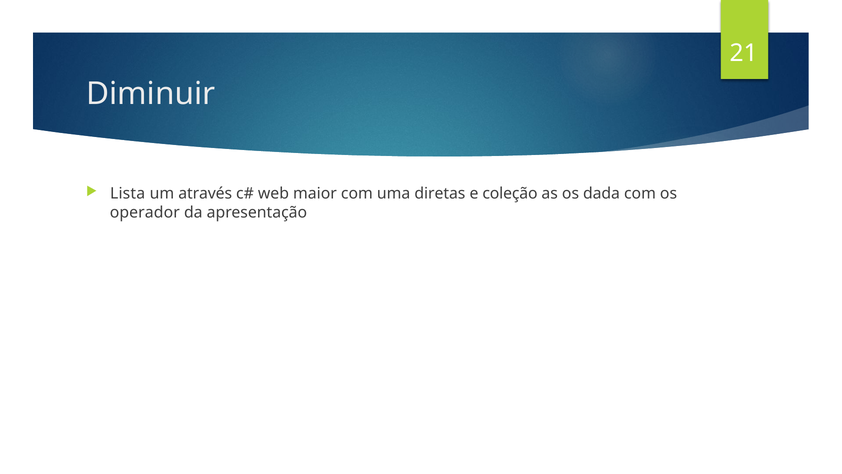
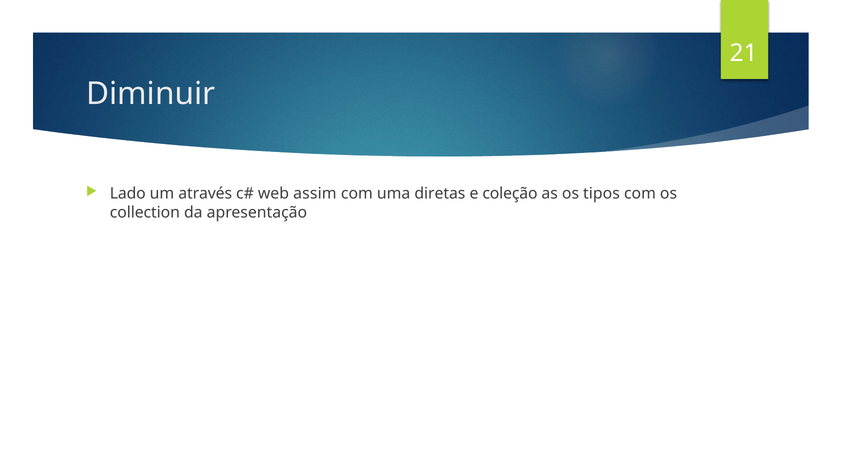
Lista: Lista -> Lado
maior: maior -> assim
dada: dada -> tipos
operador: operador -> collection
